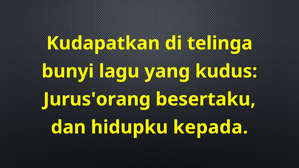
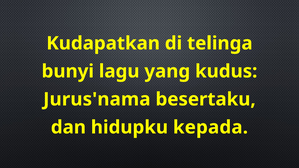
Jurus'orang: Jurus'orang -> Jurus'nama
